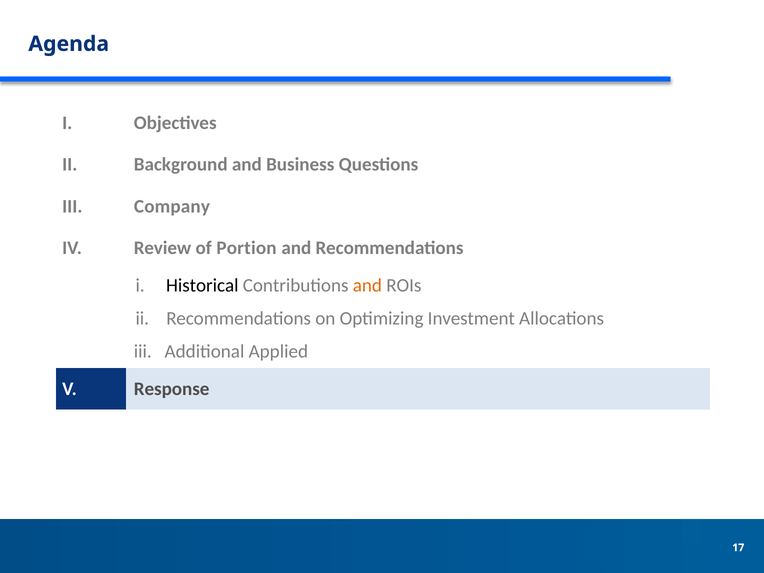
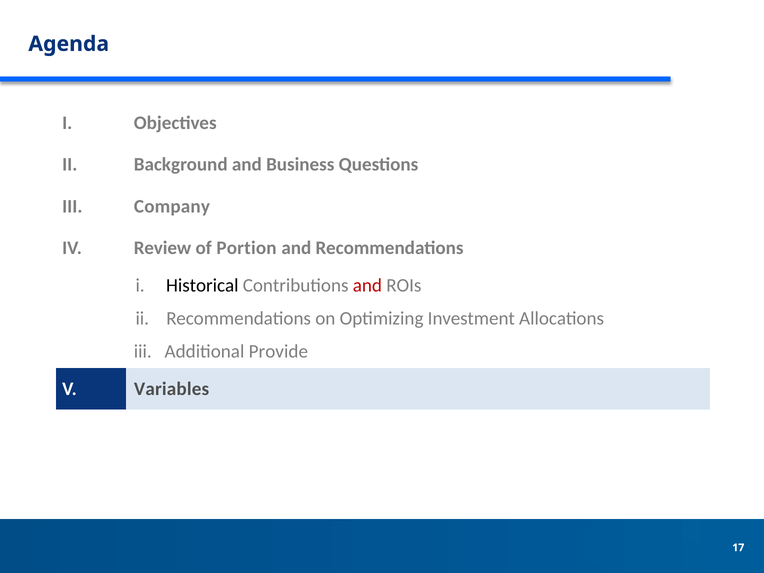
and at (367, 285) colour: orange -> red
Applied: Applied -> Provide
Response: Response -> Variables
